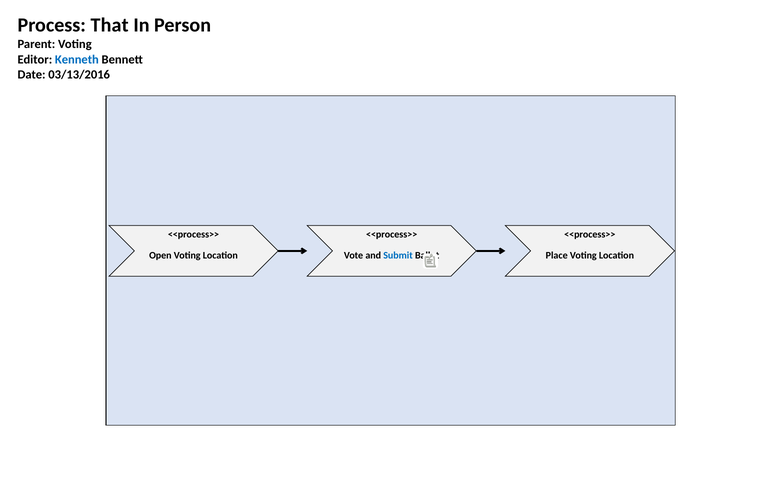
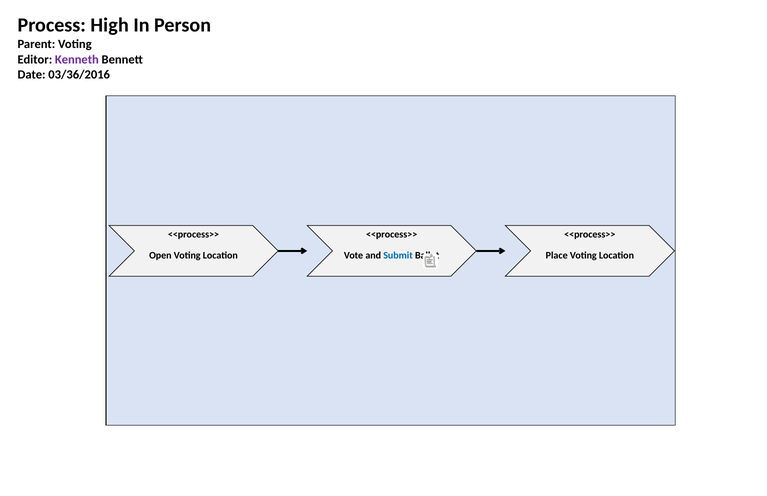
That: That -> High
Kenneth colour: blue -> purple
03/13/2016: 03/13/2016 -> 03/36/2016
